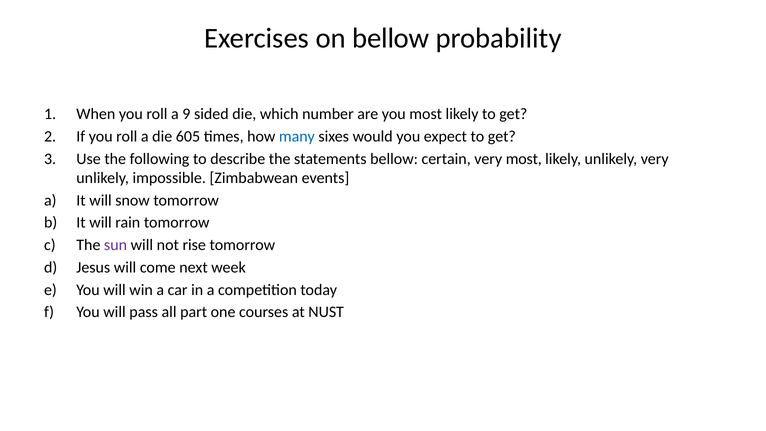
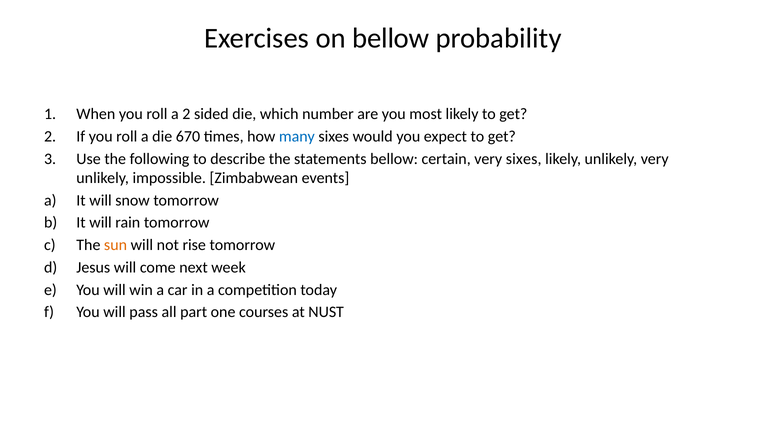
a 9: 9 -> 2
605: 605 -> 670
very most: most -> sixes
sun colour: purple -> orange
